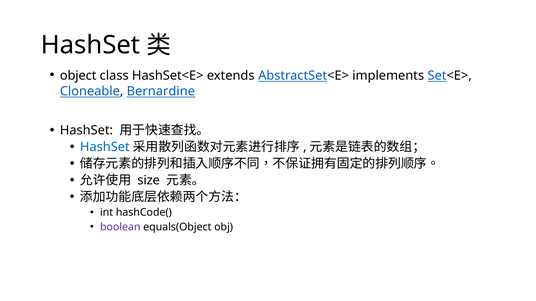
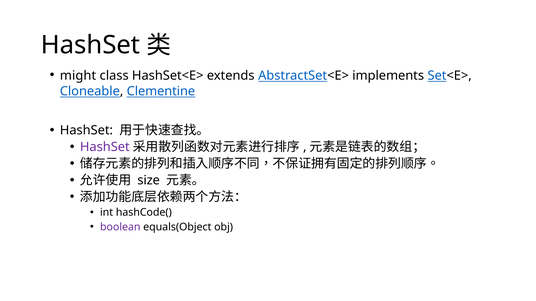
object: object -> might
Bernardine: Bernardine -> Clementine
HashSet at (105, 147) colour: blue -> purple
